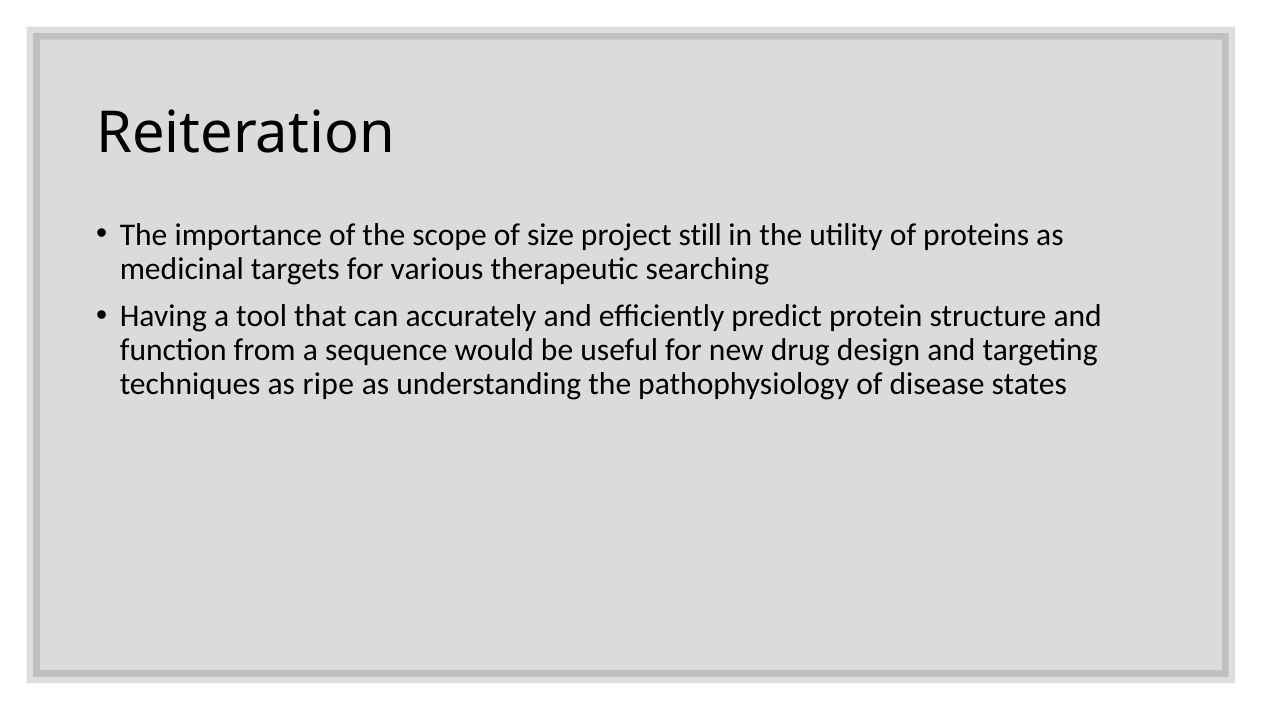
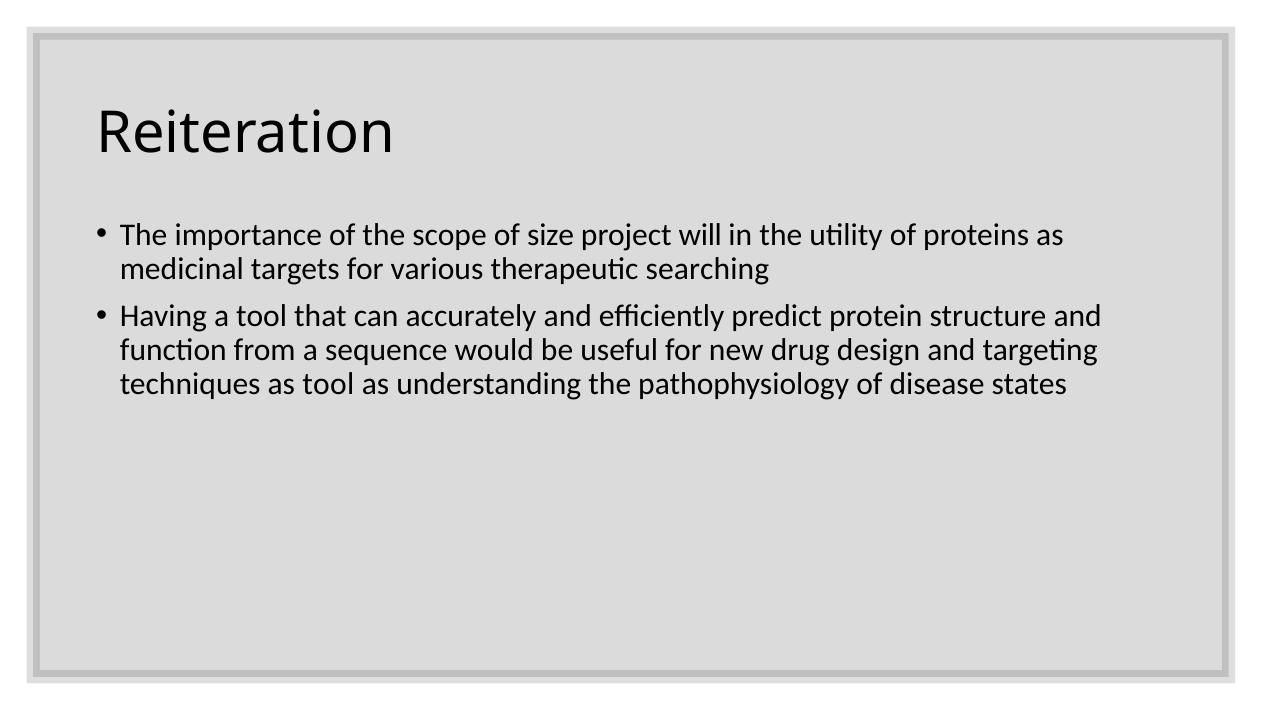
still: still -> will
as ripe: ripe -> tool
